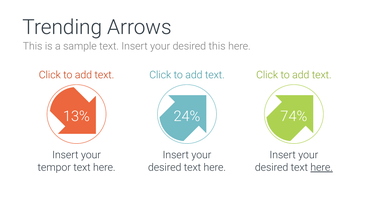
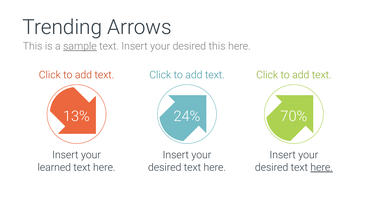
sample underline: none -> present
74%: 74% -> 70%
tempor: tempor -> learned
